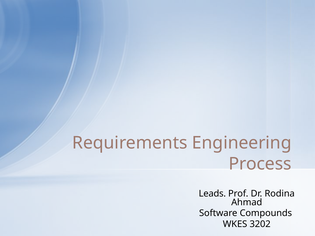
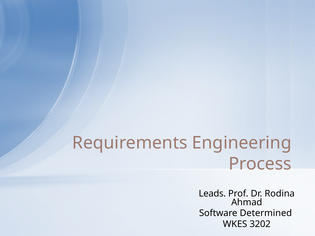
Compounds: Compounds -> Determined
